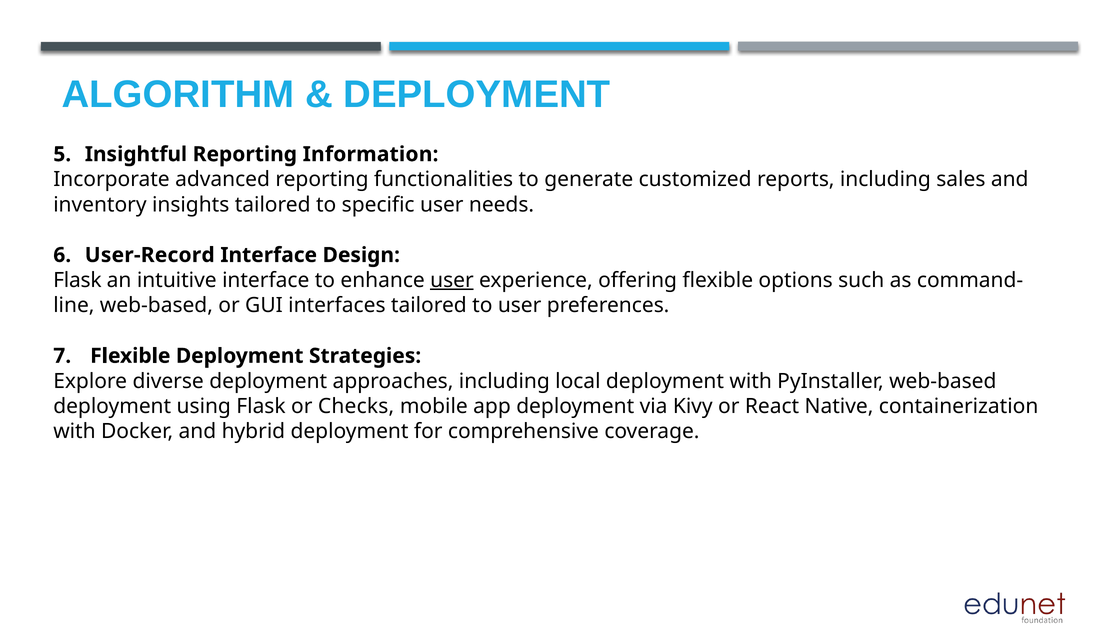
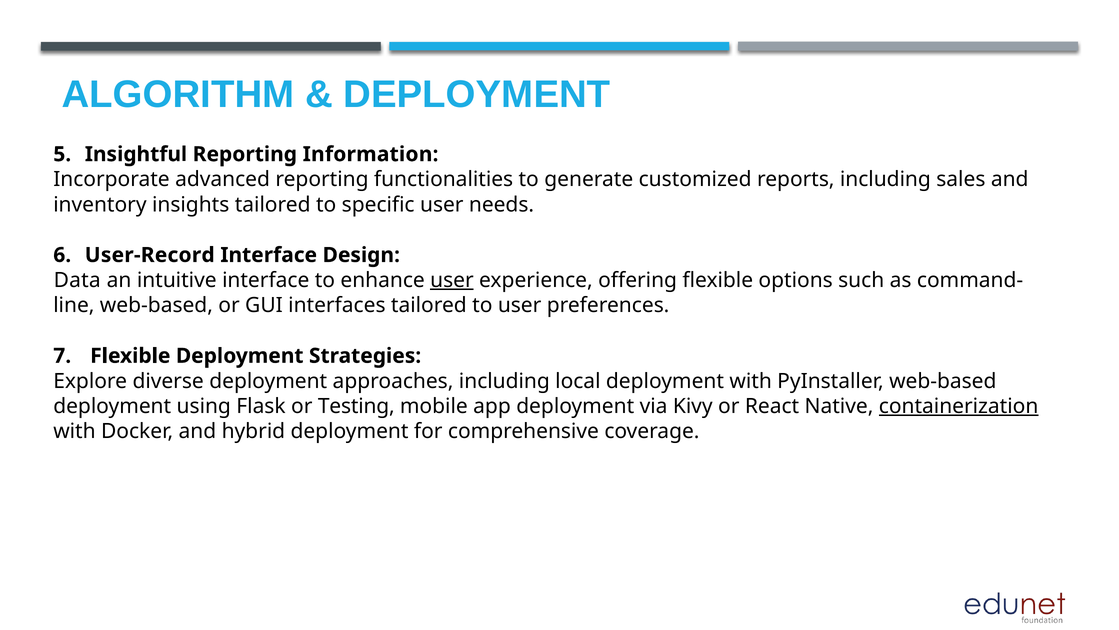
Flask at (77, 280): Flask -> Data
Checks: Checks -> Testing
containerization underline: none -> present
